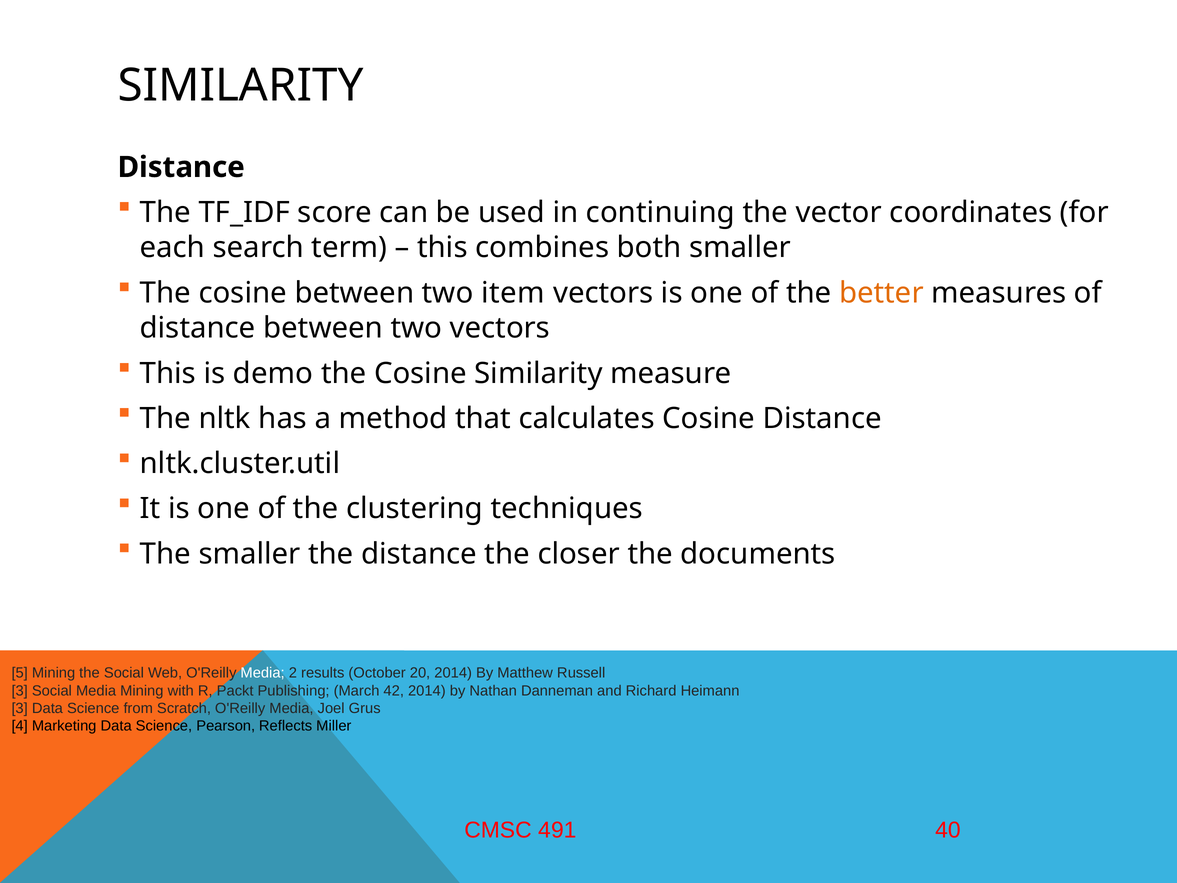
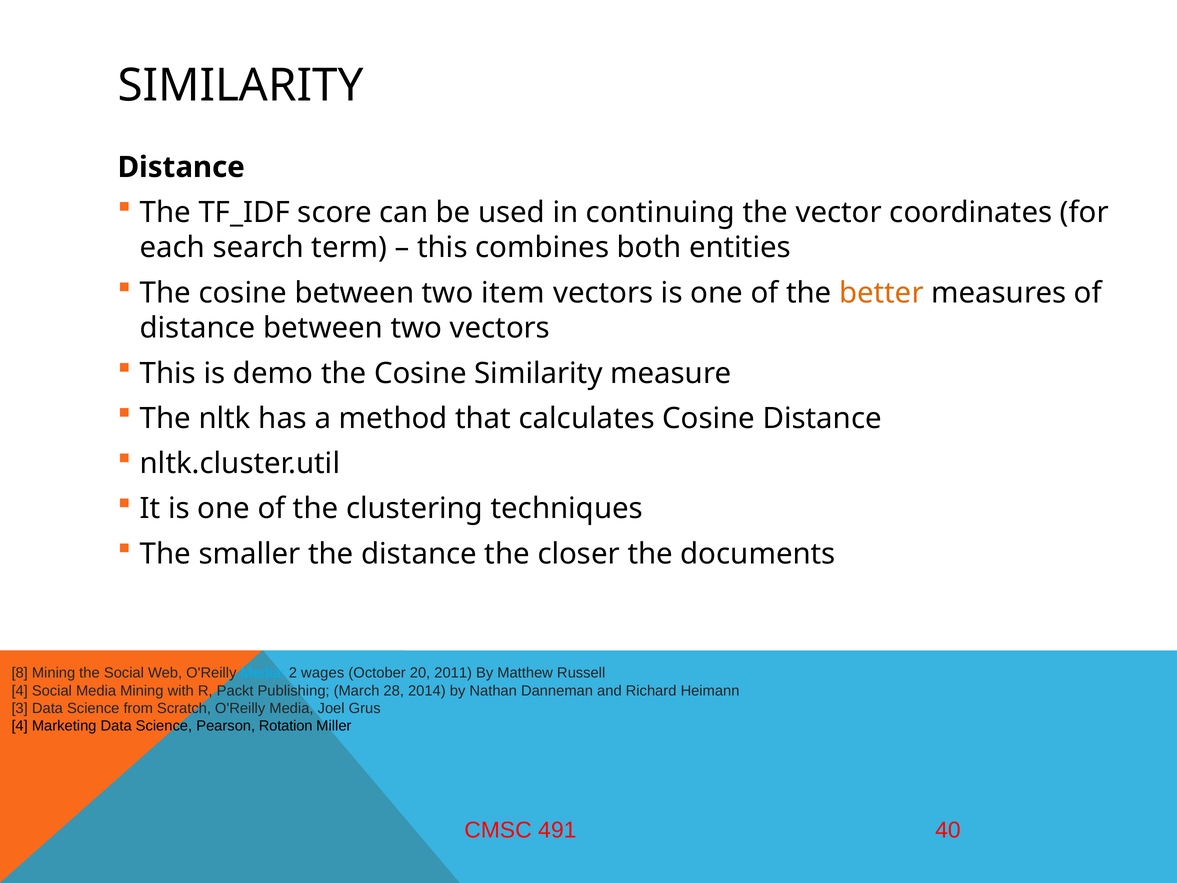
both smaller: smaller -> entities
5: 5 -> 8
Media at (263, 673) colour: white -> light blue
results: results -> wages
20 2014: 2014 -> 2011
3 at (20, 690): 3 -> 4
42: 42 -> 28
Reflects: Reflects -> Rotation
